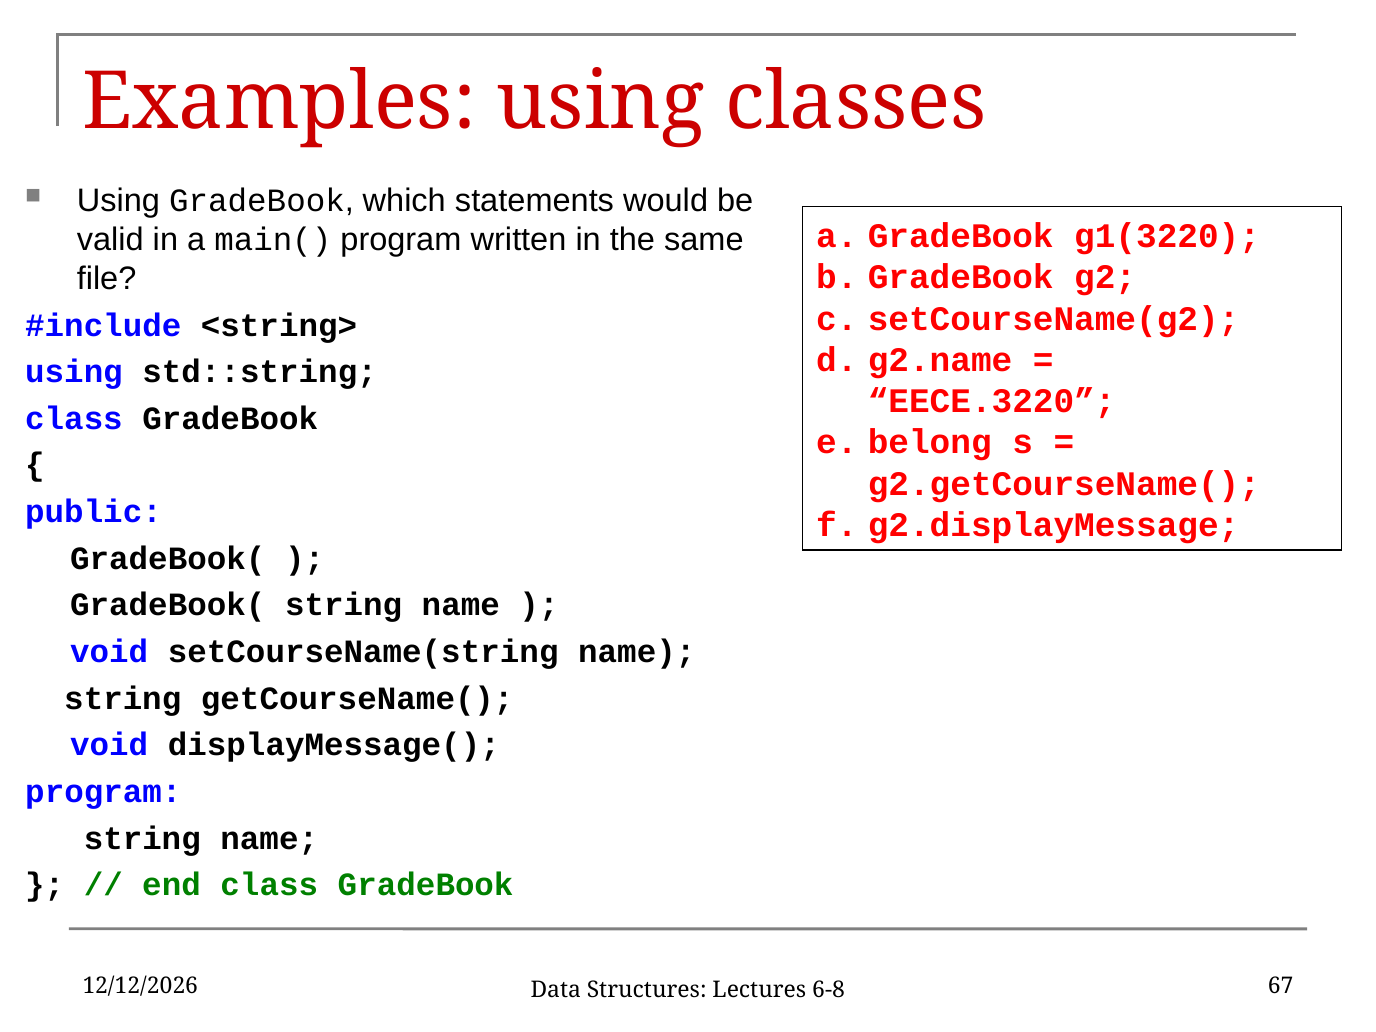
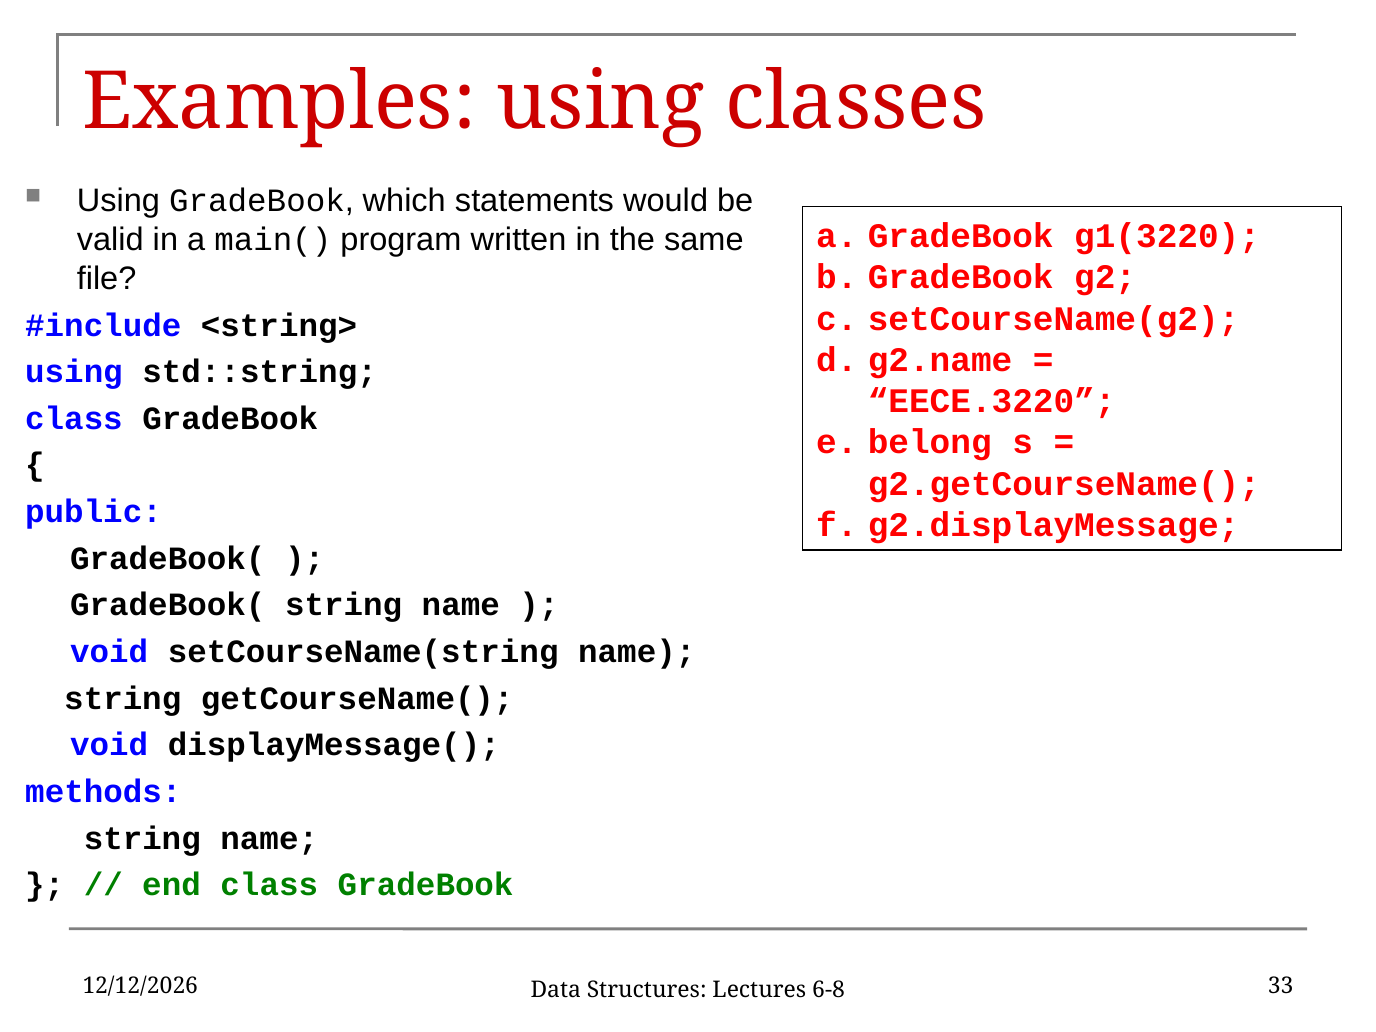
program at (103, 792): program -> methods
67: 67 -> 33
